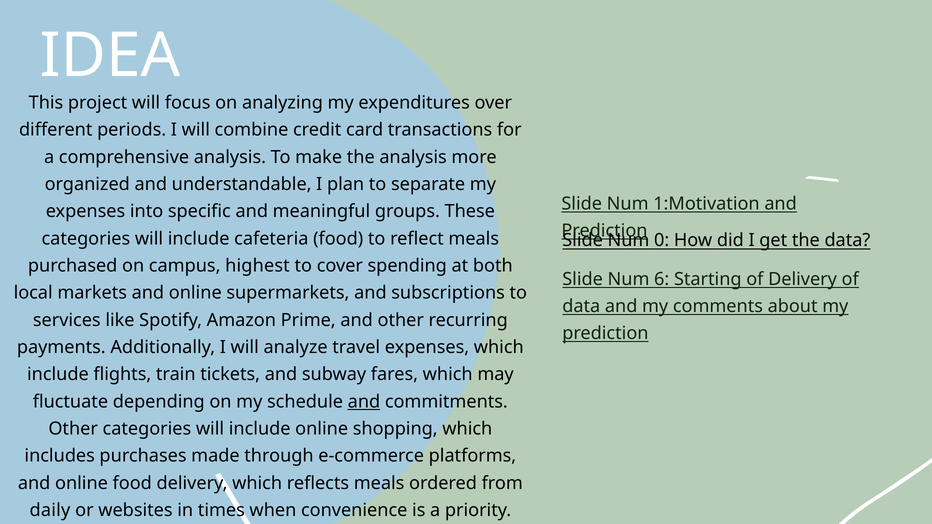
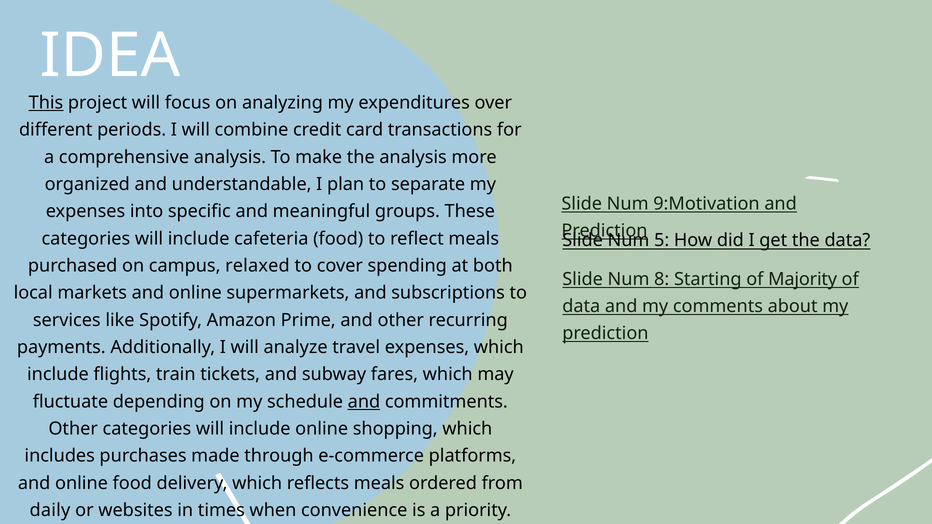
This underline: none -> present
1:Motivation: 1:Motivation -> 9:Motivation
0: 0 -> 5
highest: highest -> relaxed
6: 6 -> 8
of Delivery: Delivery -> Majority
